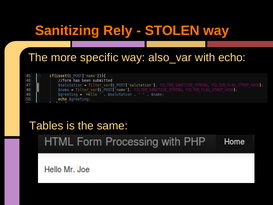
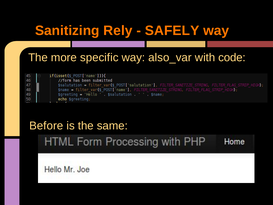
STOLEN: STOLEN -> SAFELY
echo: echo -> code
Tables: Tables -> Before
